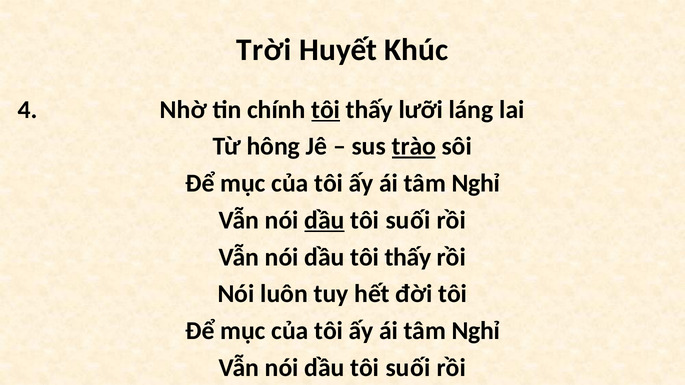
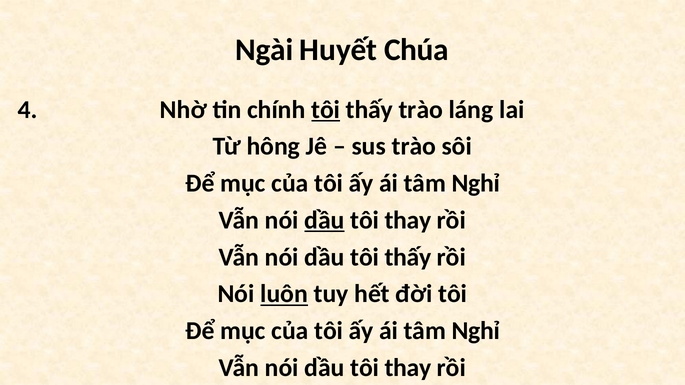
Trời: Trời -> Ngài
Khúc: Khúc -> Chúa
thấy lưỡi: lưỡi -> trào
trào at (414, 147) underline: present -> none
suối at (408, 220): suối -> thay
luôn underline: none -> present
suối at (408, 368): suối -> thay
